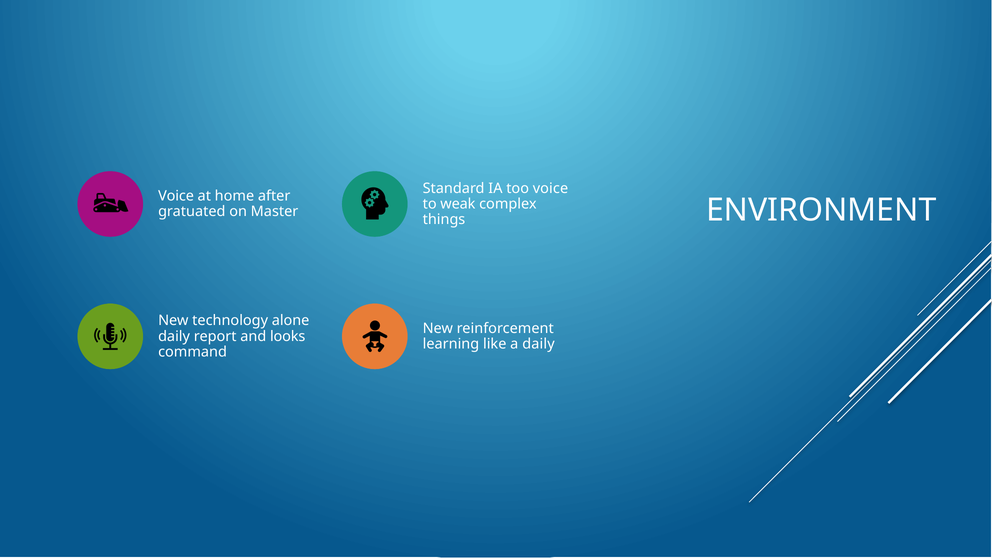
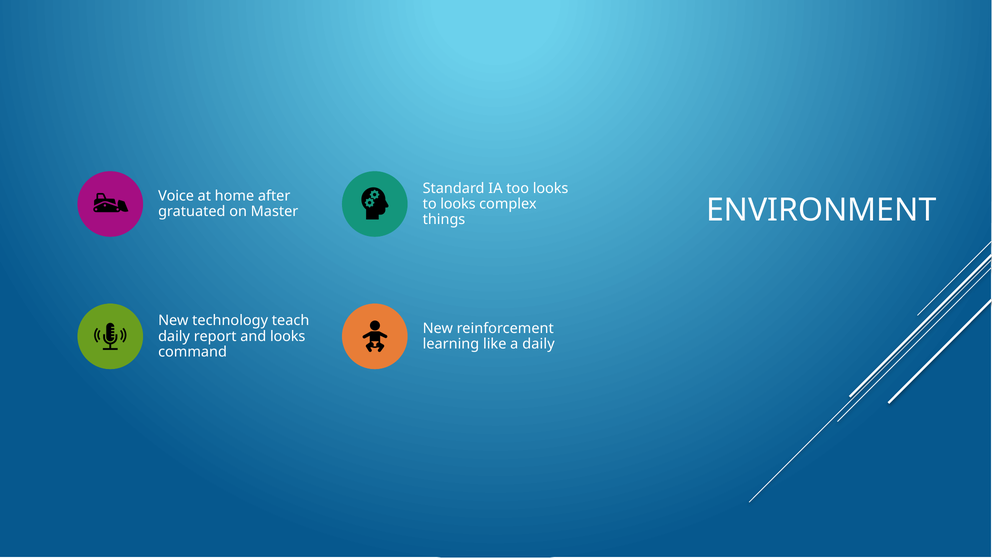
too voice: voice -> looks
to weak: weak -> looks
alone: alone -> teach
